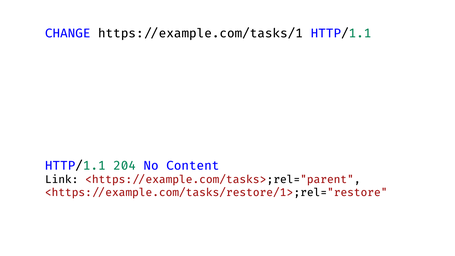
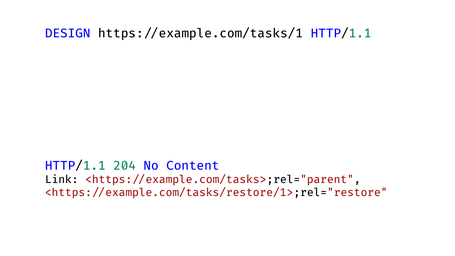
CHANGE: CHANGE -> DESIGN
